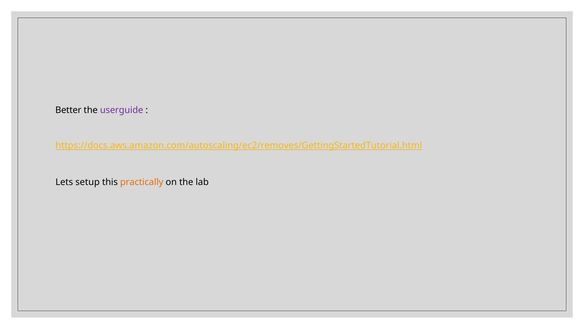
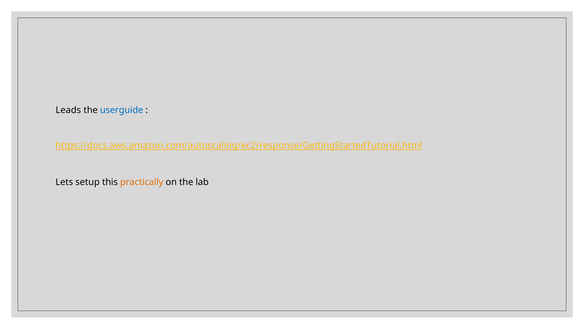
Better: Better -> Leads
userguide colour: purple -> blue
https://docs.aws.amazon.com/autoscaling/ec2/removes/GettingStartedTutorial.html: https://docs.aws.amazon.com/autoscaling/ec2/removes/GettingStartedTutorial.html -> https://docs.aws.amazon.com/autoscaling/ec2/response/GettingStartedTutorial.html
